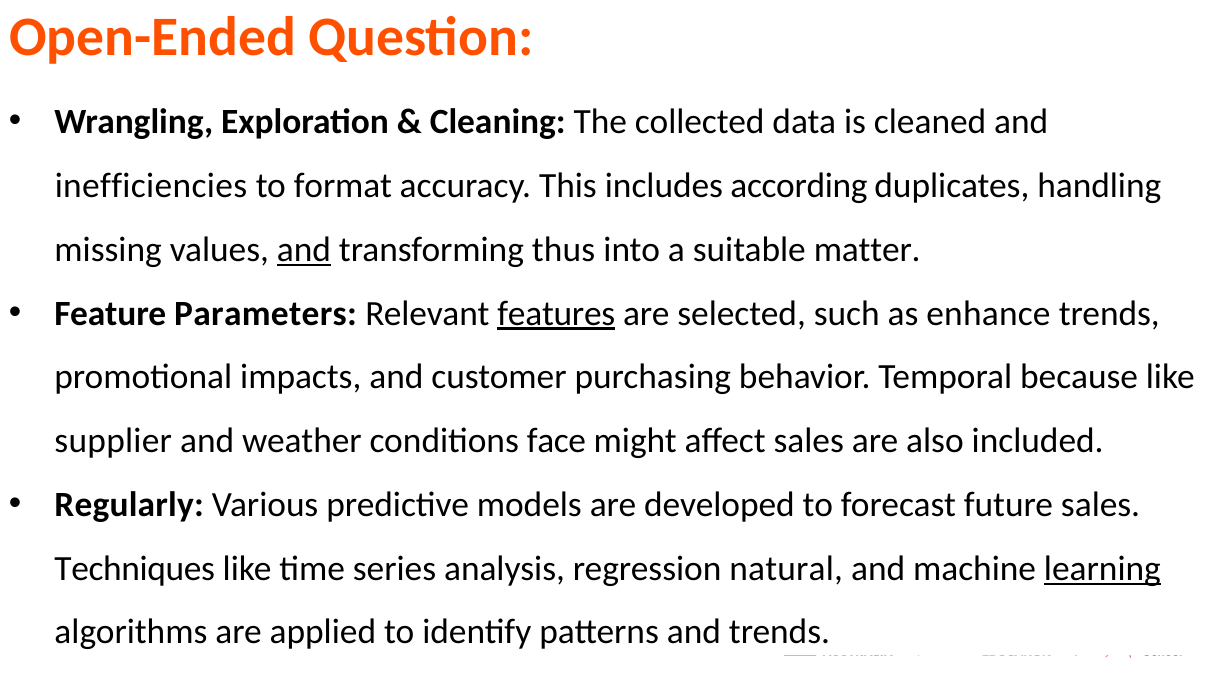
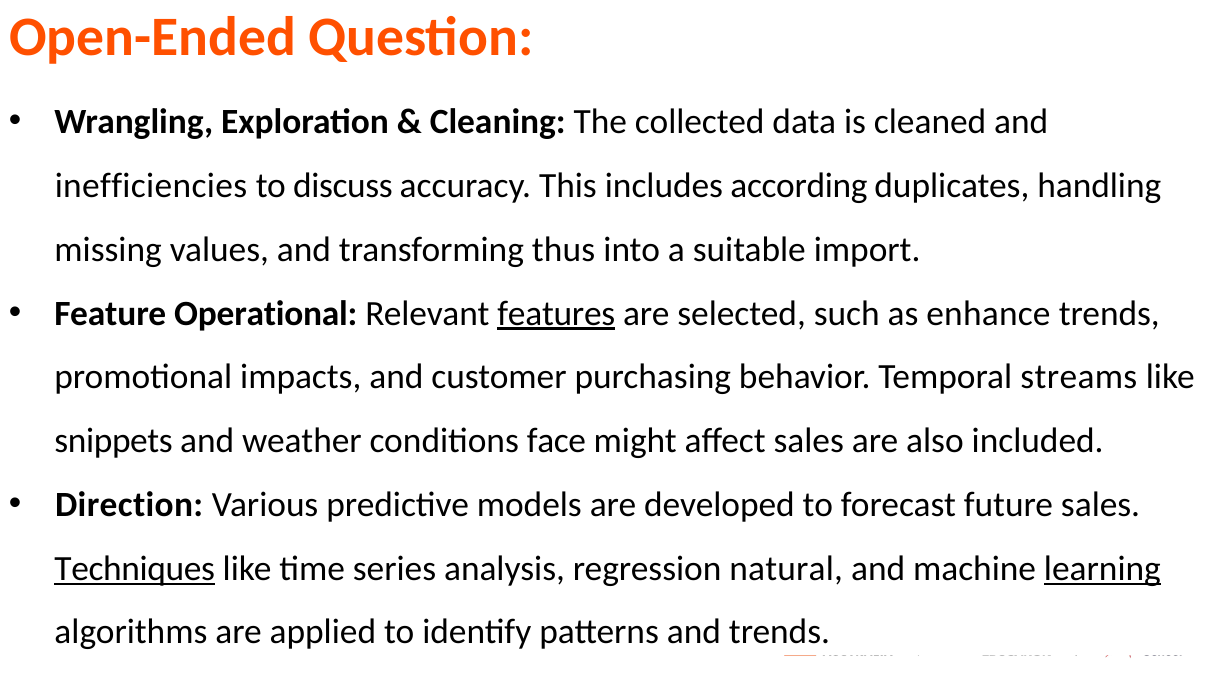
format: format -> discuss
and at (304, 249) underline: present -> none
matter: matter -> import
Parameters: Parameters -> Operational
because: because -> streams
supplier: supplier -> snippets
Regularly: Regularly -> Direction
Techniques underline: none -> present
